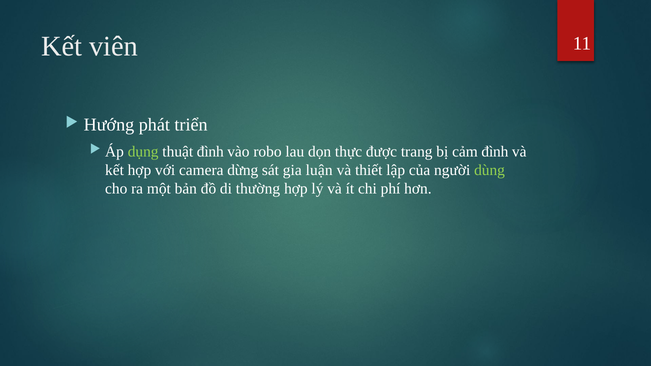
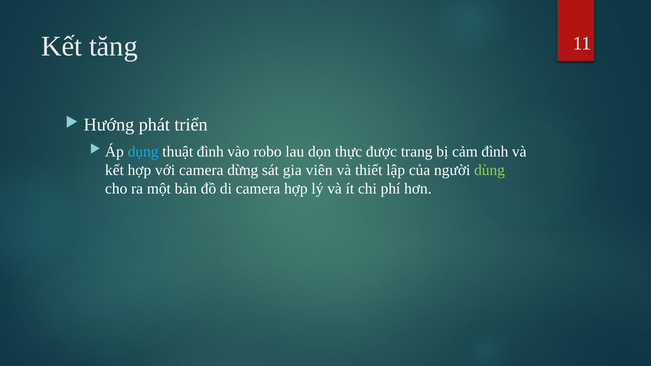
viên: viên -> tăng
dụng colour: light green -> light blue
luận: luận -> viên
di thường: thường -> camera
